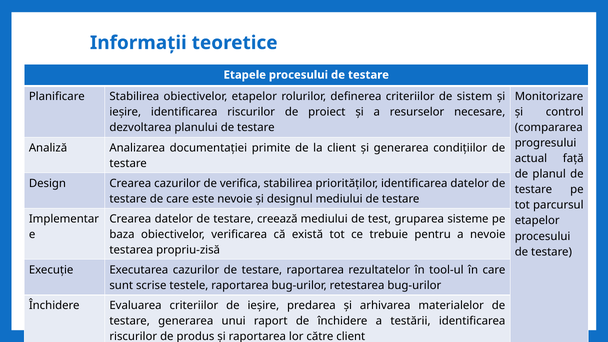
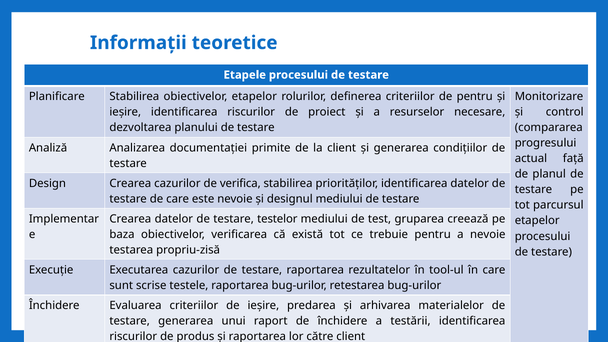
de sistem: sistem -> pentru
creează: creează -> testelor
sisteme: sisteme -> creează
